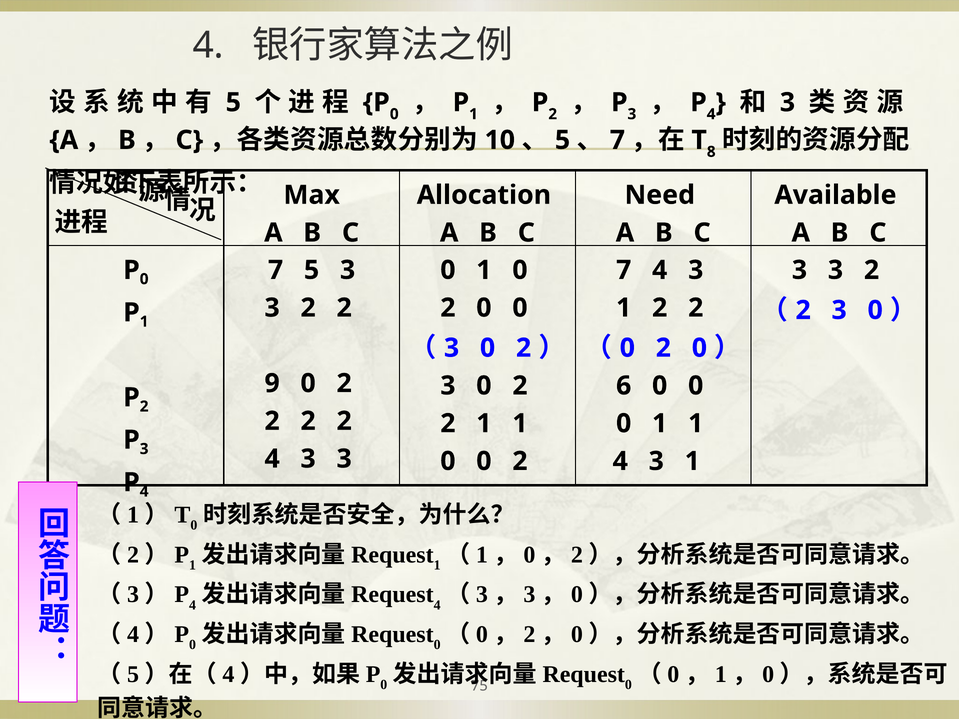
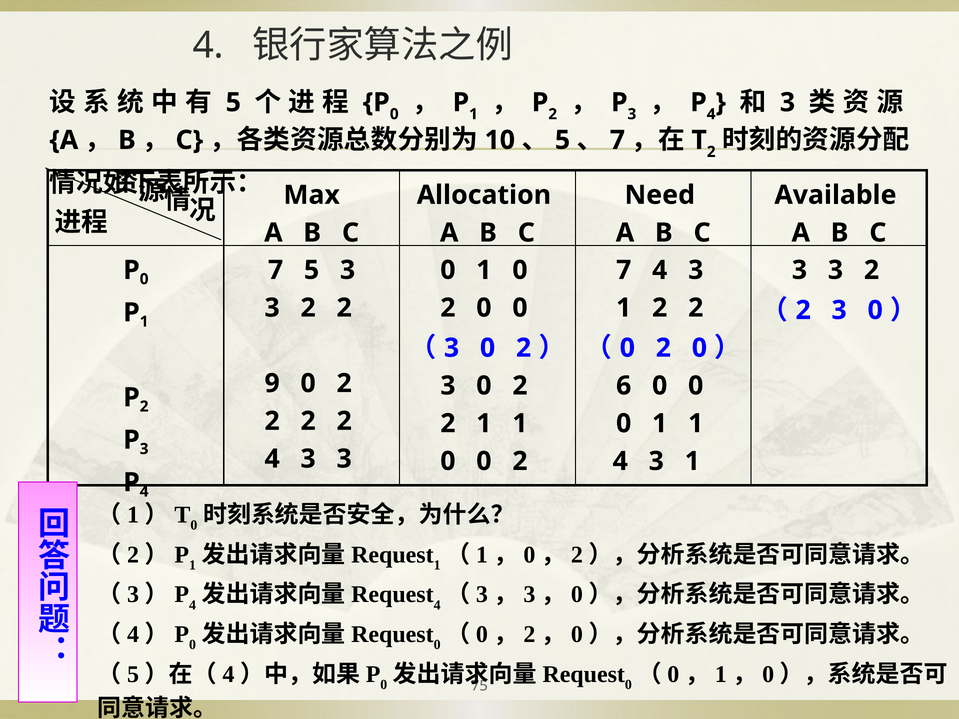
8 at (711, 152): 8 -> 2
